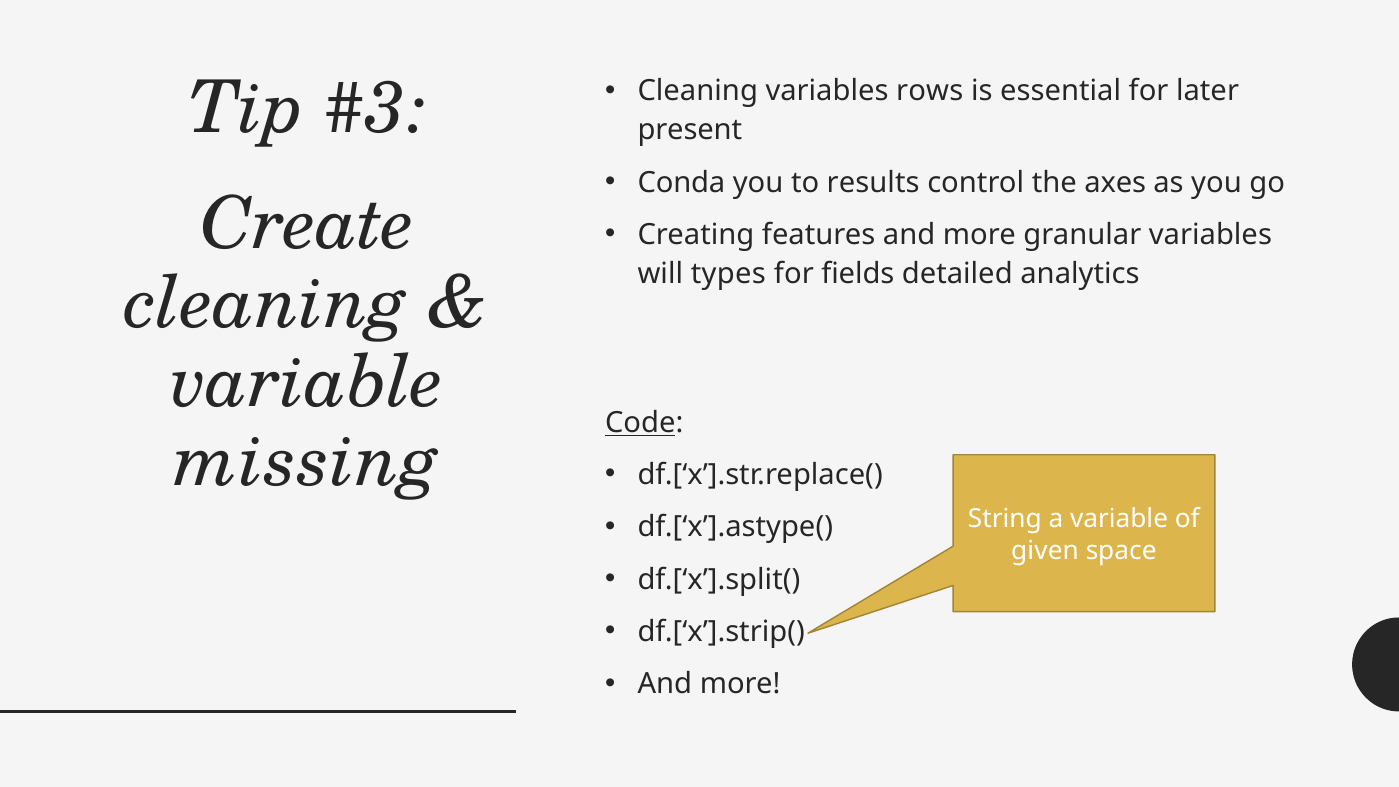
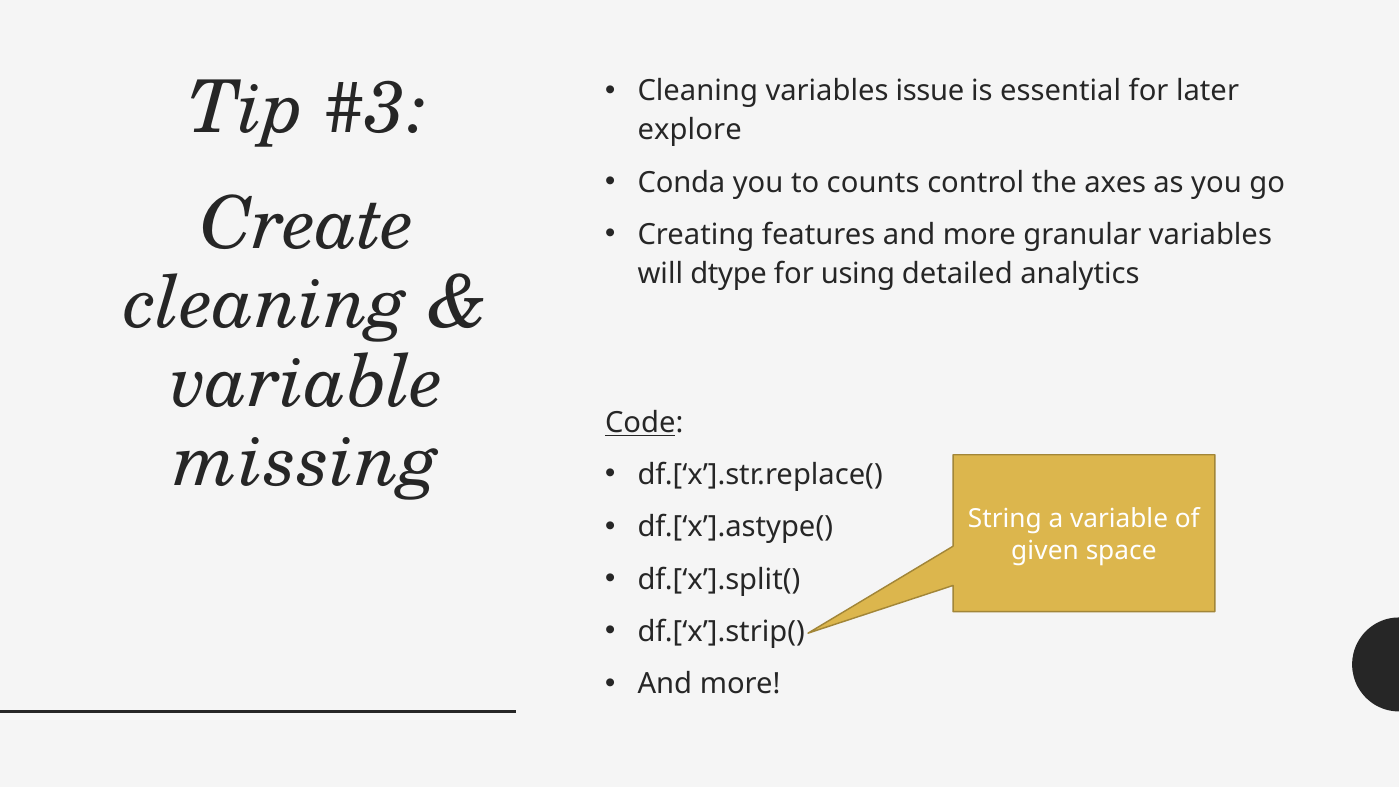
rows: rows -> issue
present: present -> explore
results: results -> counts
types: types -> dtype
fields: fields -> using
